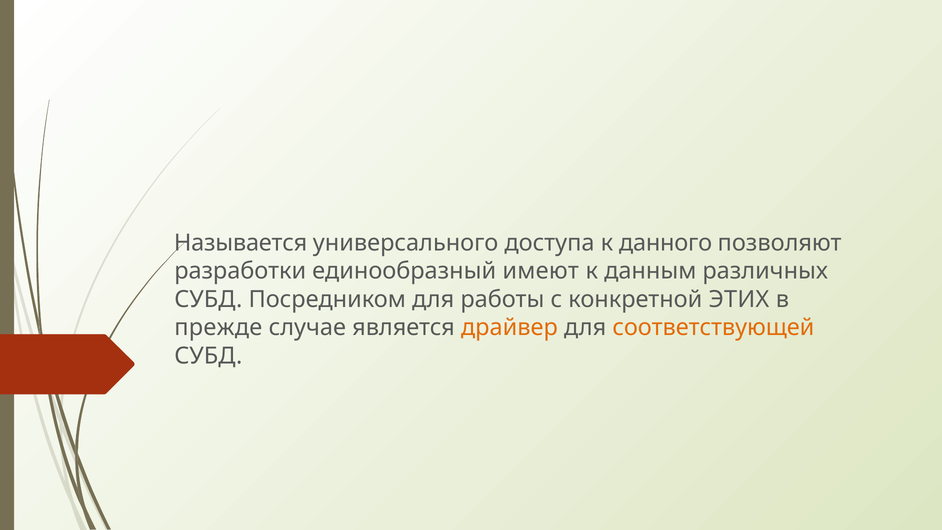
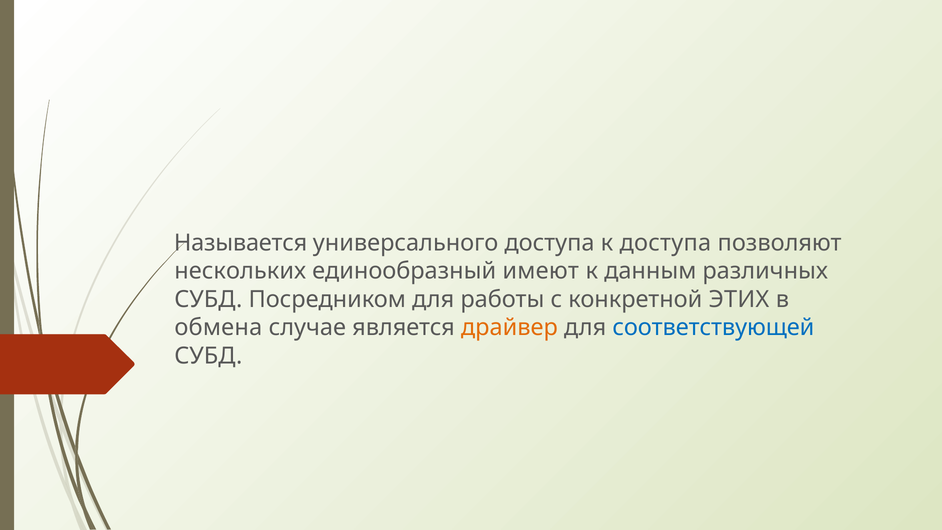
к данного: данного -> доступа
разработки: разработки -> нескольких
прежде: прежде -> обмена
соответствующей colour: orange -> blue
